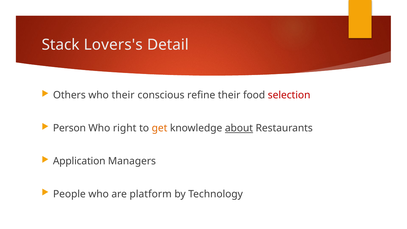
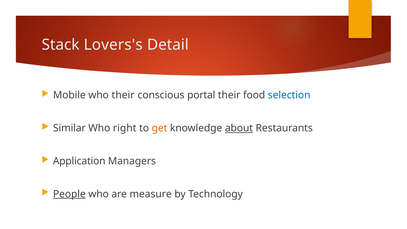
Others: Others -> Mobile
refine: refine -> portal
selection colour: red -> blue
Person: Person -> Similar
People underline: none -> present
platform: platform -> measure
